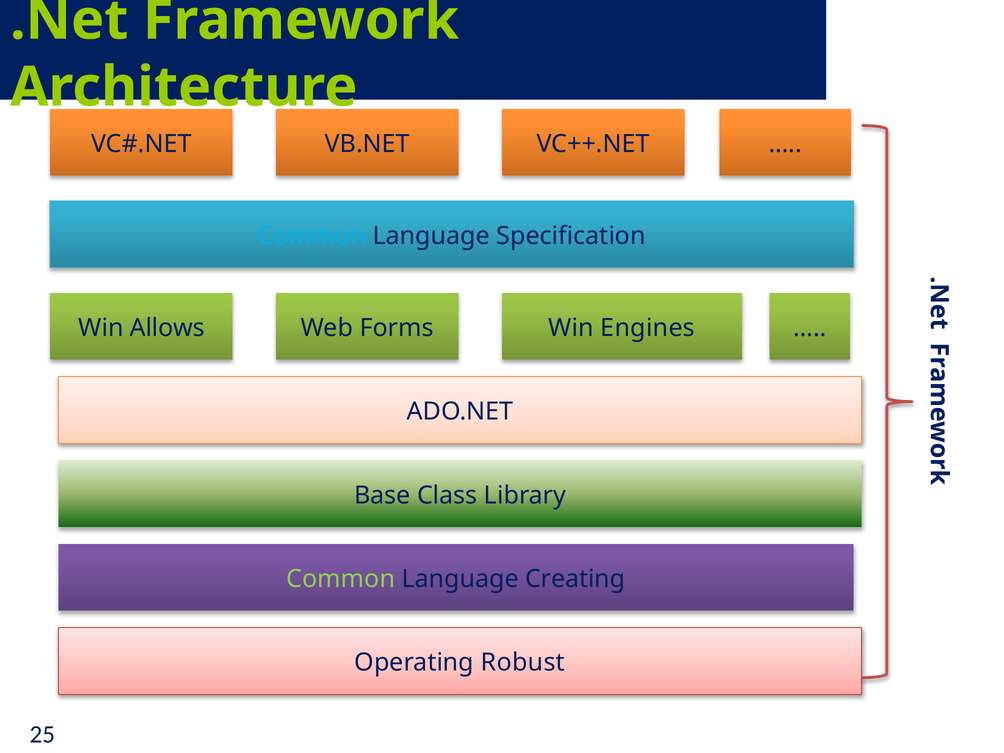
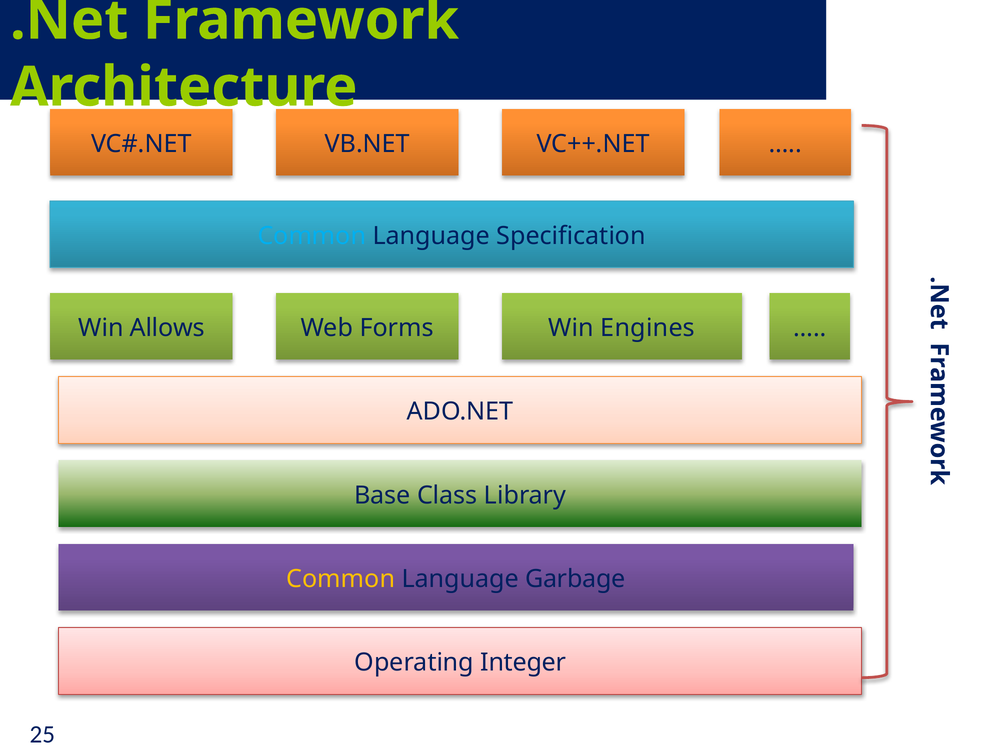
Common at (341, 579) colour: light green -> yellow
Creating: Creating -> Garbage
Robust: Robust -> Integer
